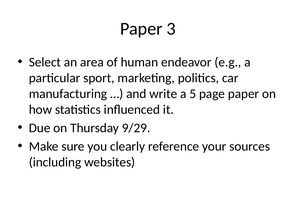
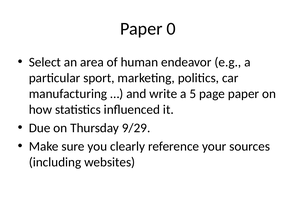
3: 3 -> 0
